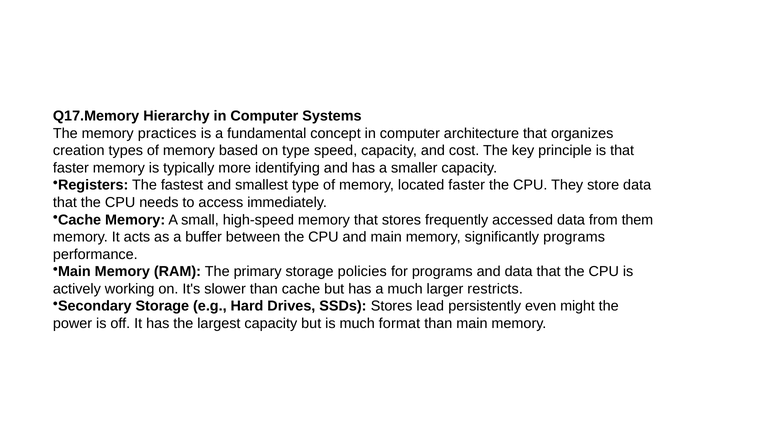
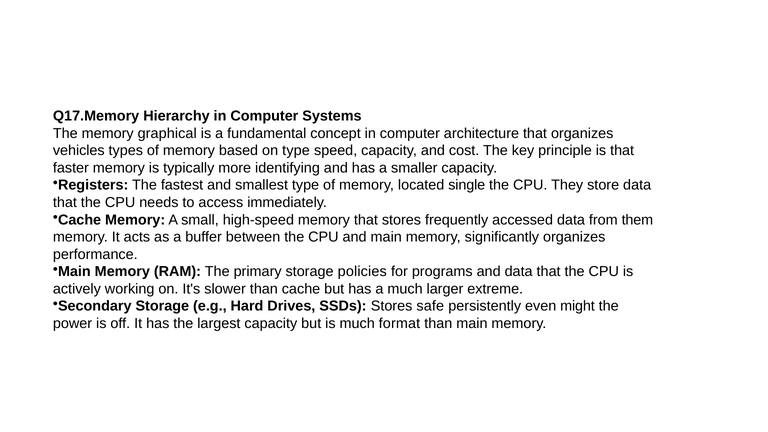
practices: practices -> graphical
creation: creation -> vehicles
located faster: faster -> single
significantly programs: programs -> organizes
restricts: restricts -> extreme
lead: lead -> safe
